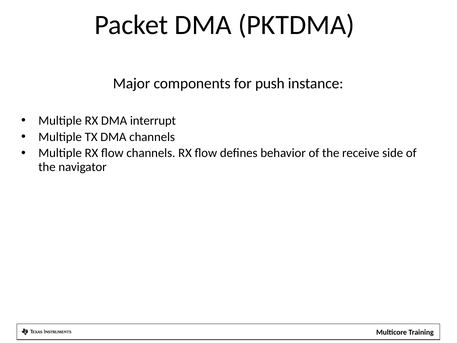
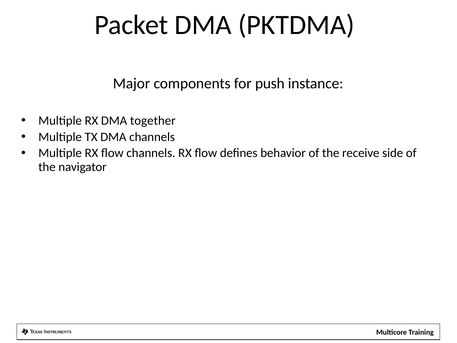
interrupt: interrupt -> together
